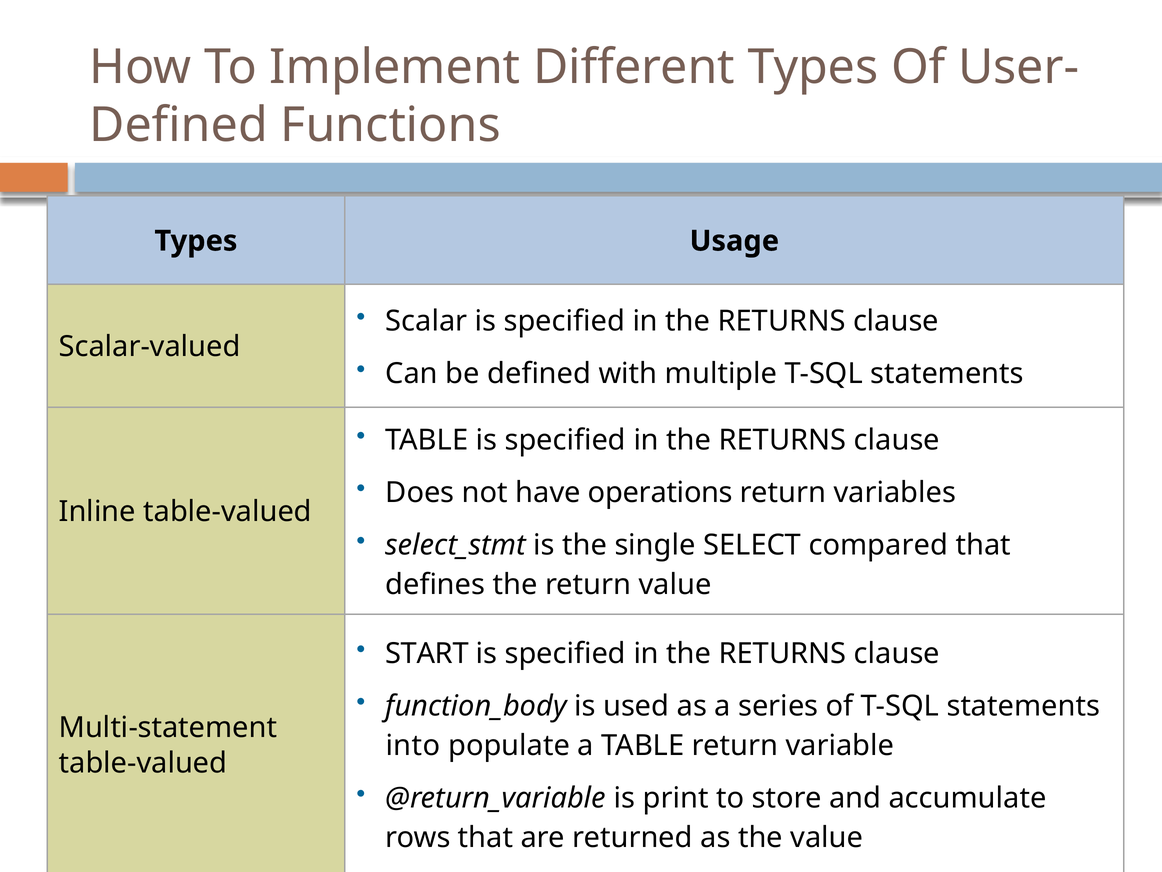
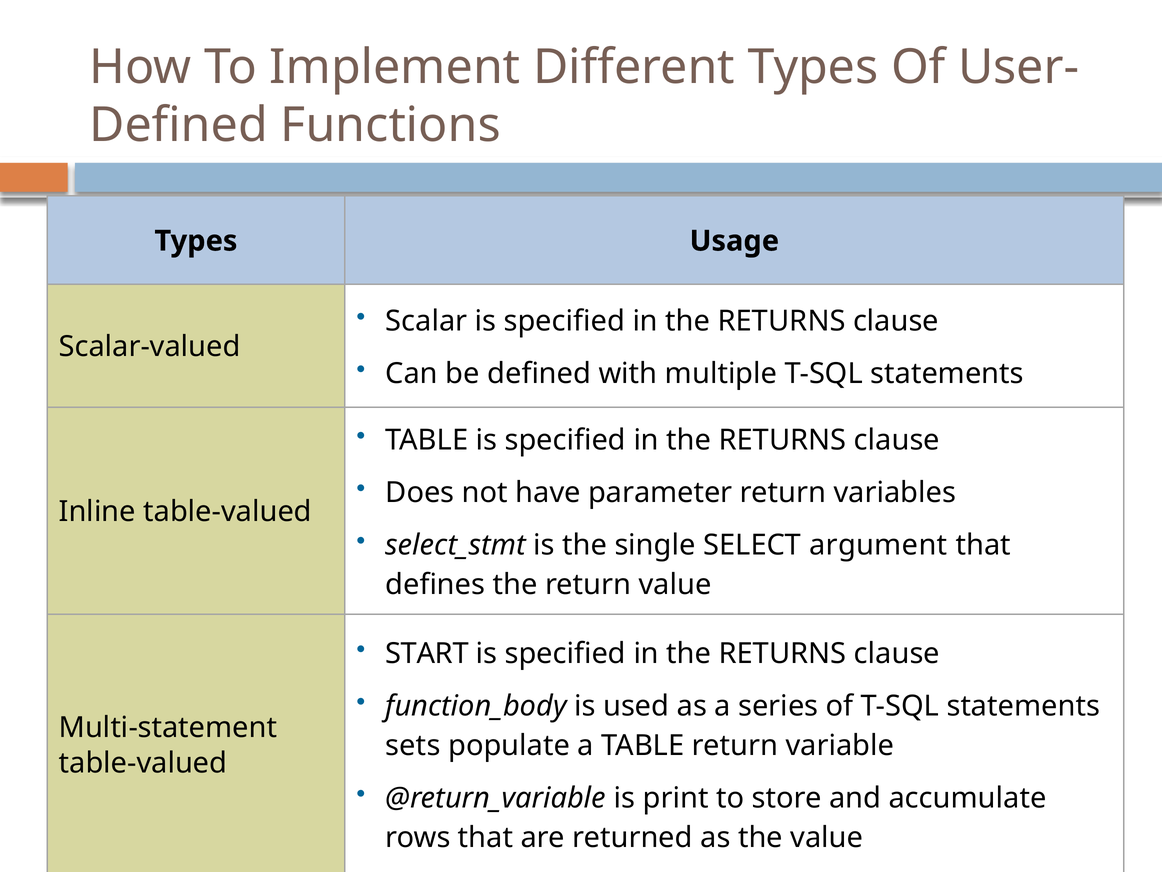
operations: operations -> parameter
compared: compared -> argument
into: into -> sets
